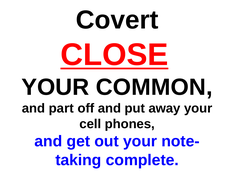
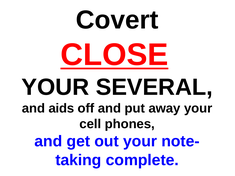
COMMON: COMMON -> SEVERAL
part: part -> aids
